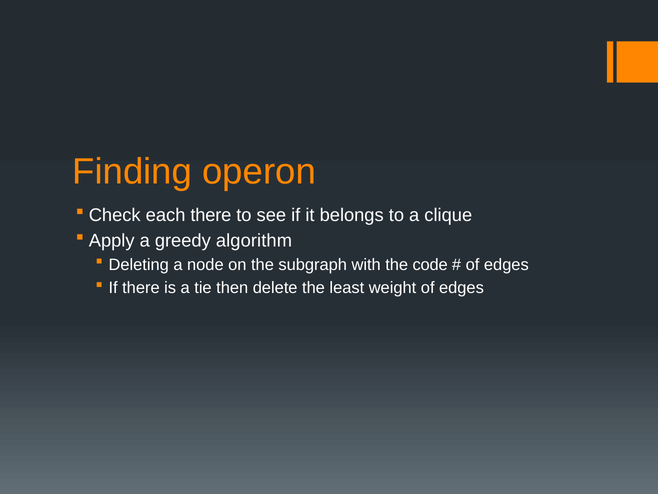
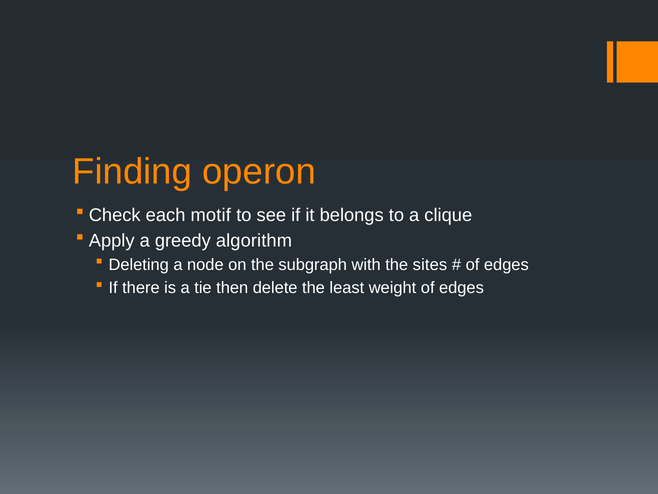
each there: there -> motif
code: code -> sites
